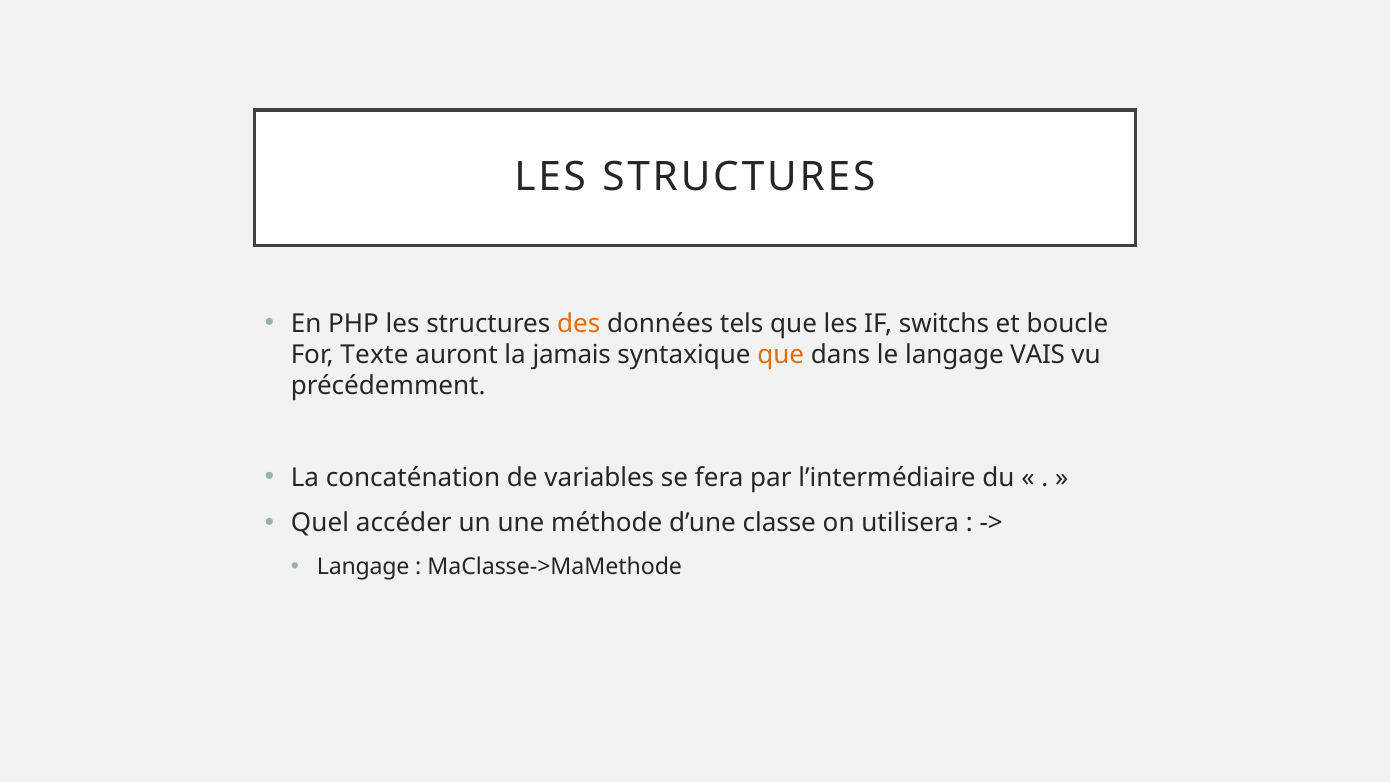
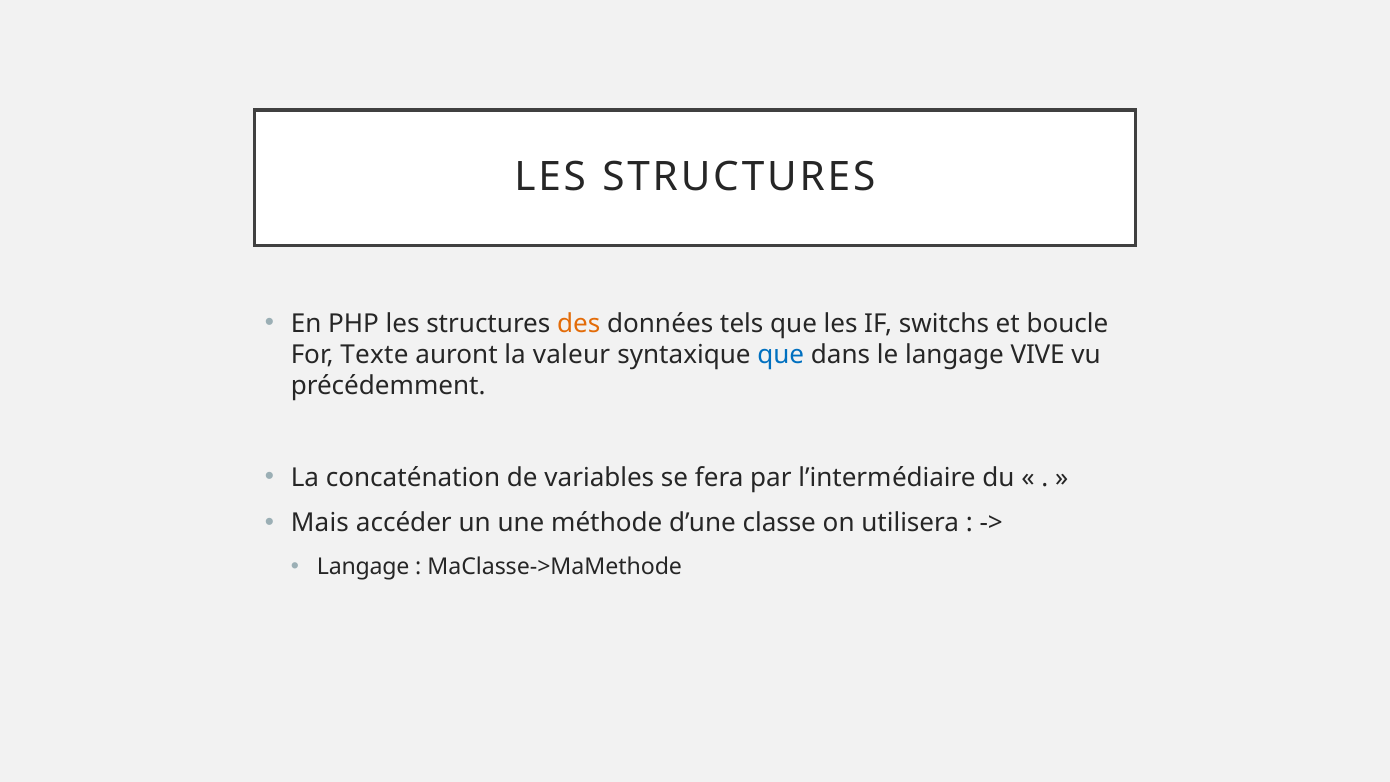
jamais: jamais -> valeur
que at (781, 355) colour: orange -> blue
VAIS: VAIS -> VIVE
Quel: Quel -> Mais
